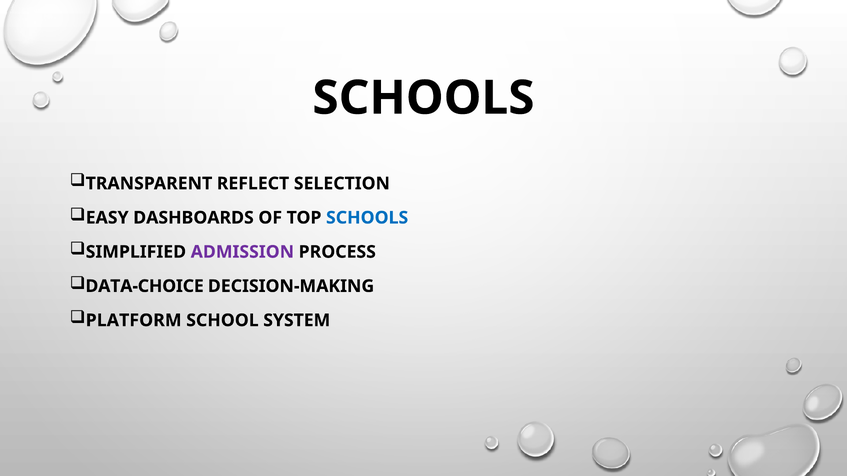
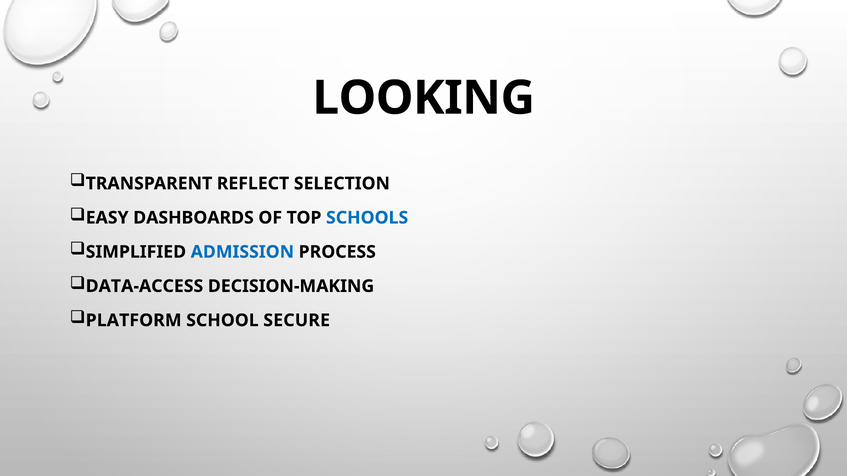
SCHOOLS at (423, 98): SCHOOLS -> LOOKING
ADMISSION colour: purple -> blue
DATA-CHOICE: DATA-CHOICE -> DATA-ACCESS
SYSTEM: SYSTEM -> SECURE
